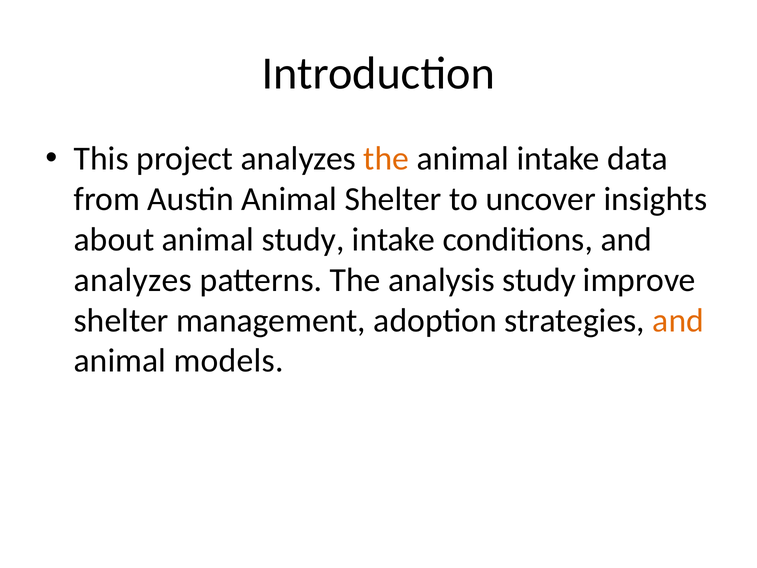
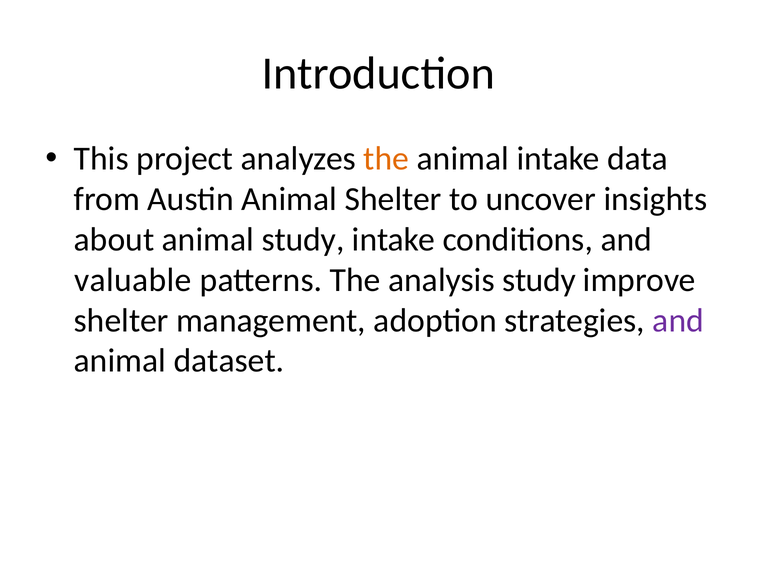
analyzes at (133, 280): analyzes -> valuable
and at (678, 320) colour: orange -> purple
models: models -> dataset
